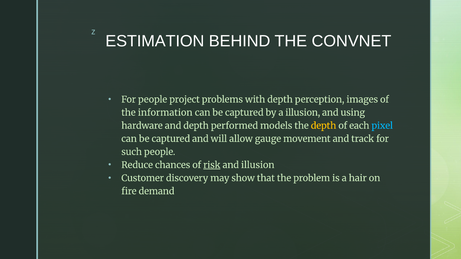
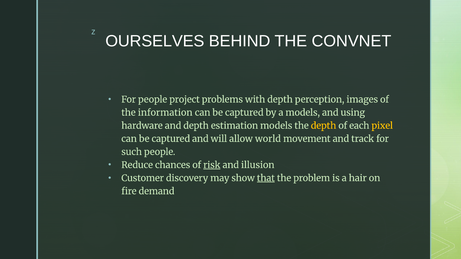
ESTIMATION: ESTIMATION -> OURSELVES
a illusion: illusion -> models
performed: performed -> estimation
pixel colour: light blue -> yellow
gauge: gauge -> world
that underline: none -> present
